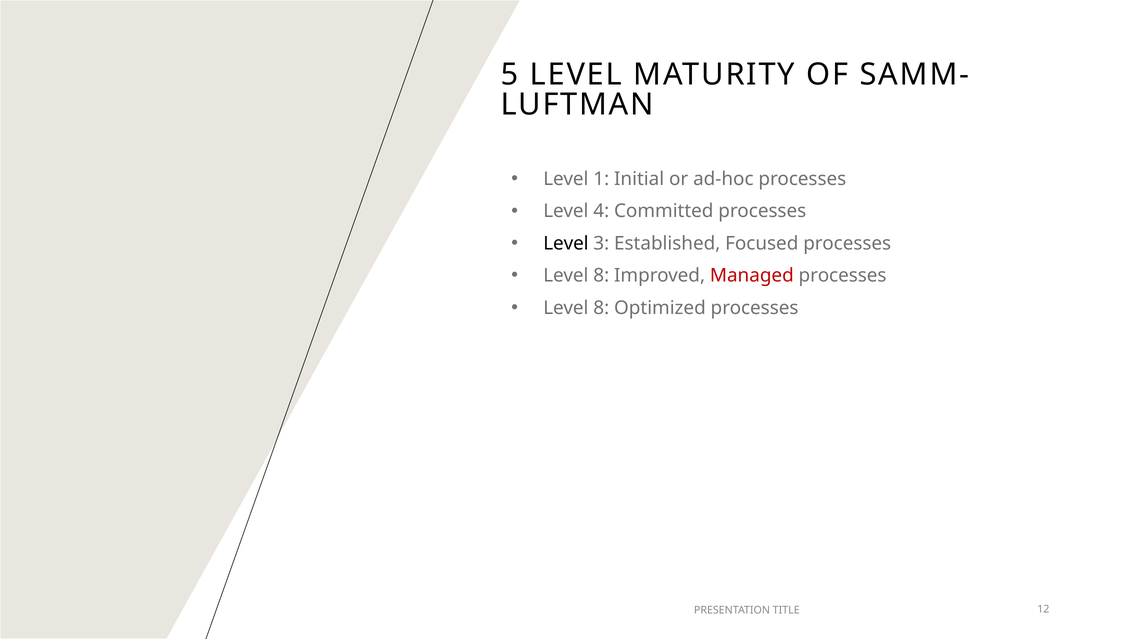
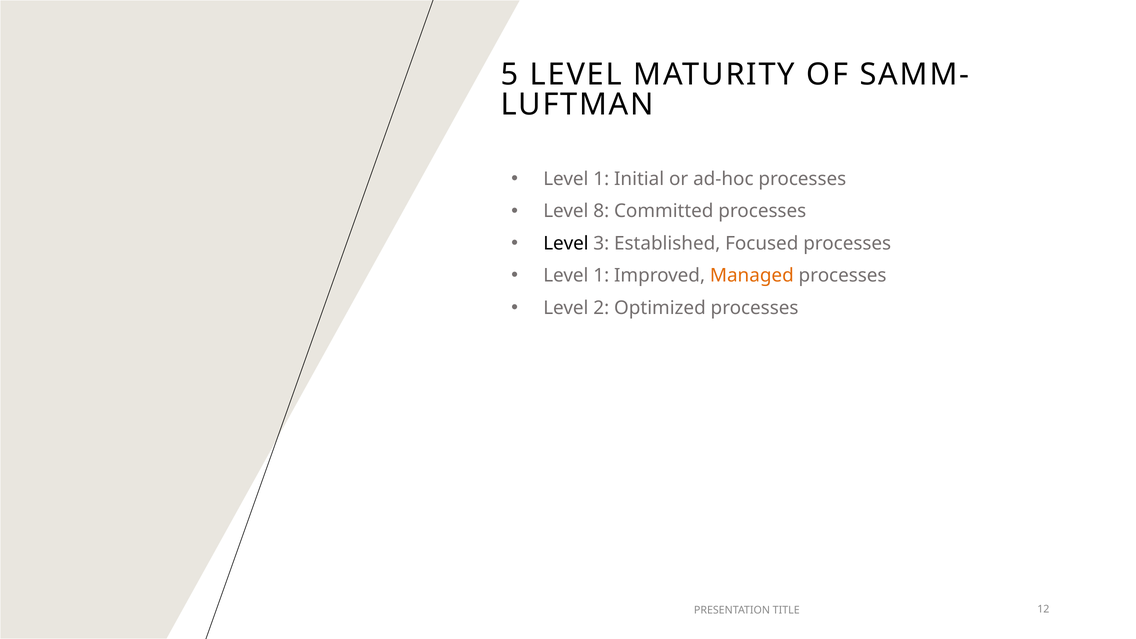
4: 4 -> 8
8 at (601, 276): 8 -> 1
Managed colour: red -> orange
8 at (601, 308): 8 -> 2
